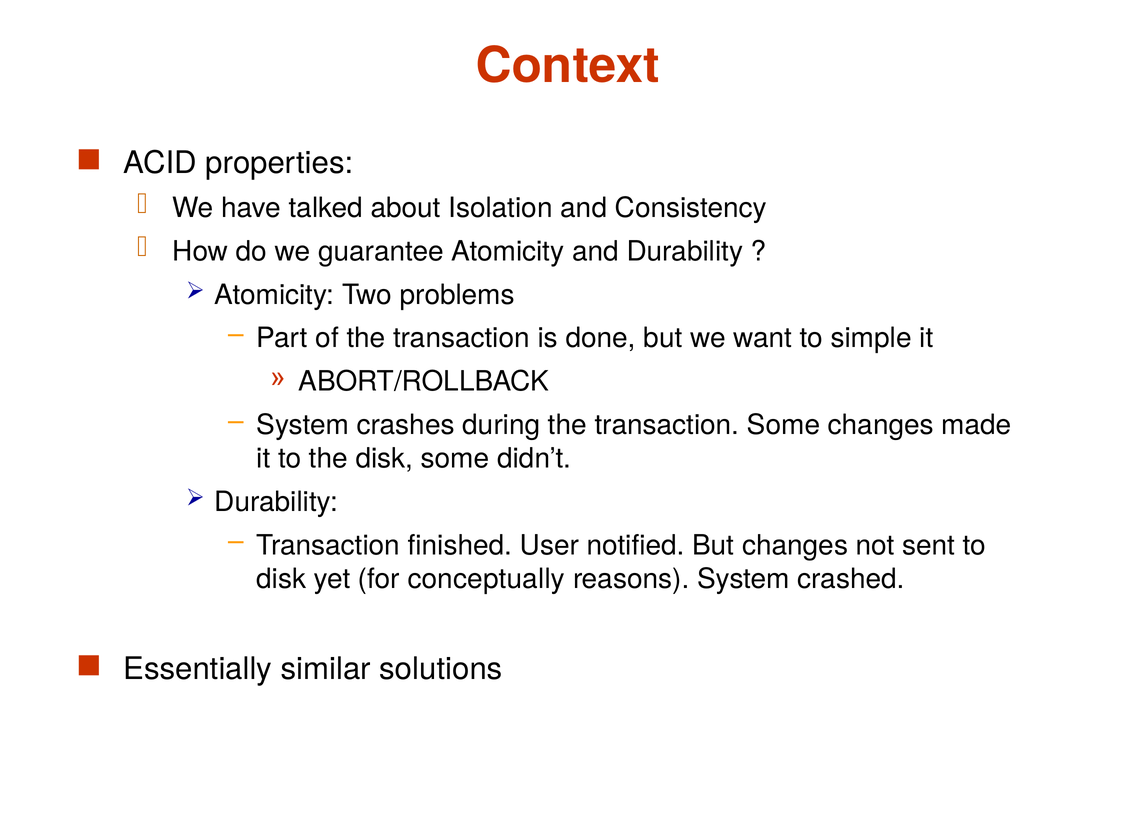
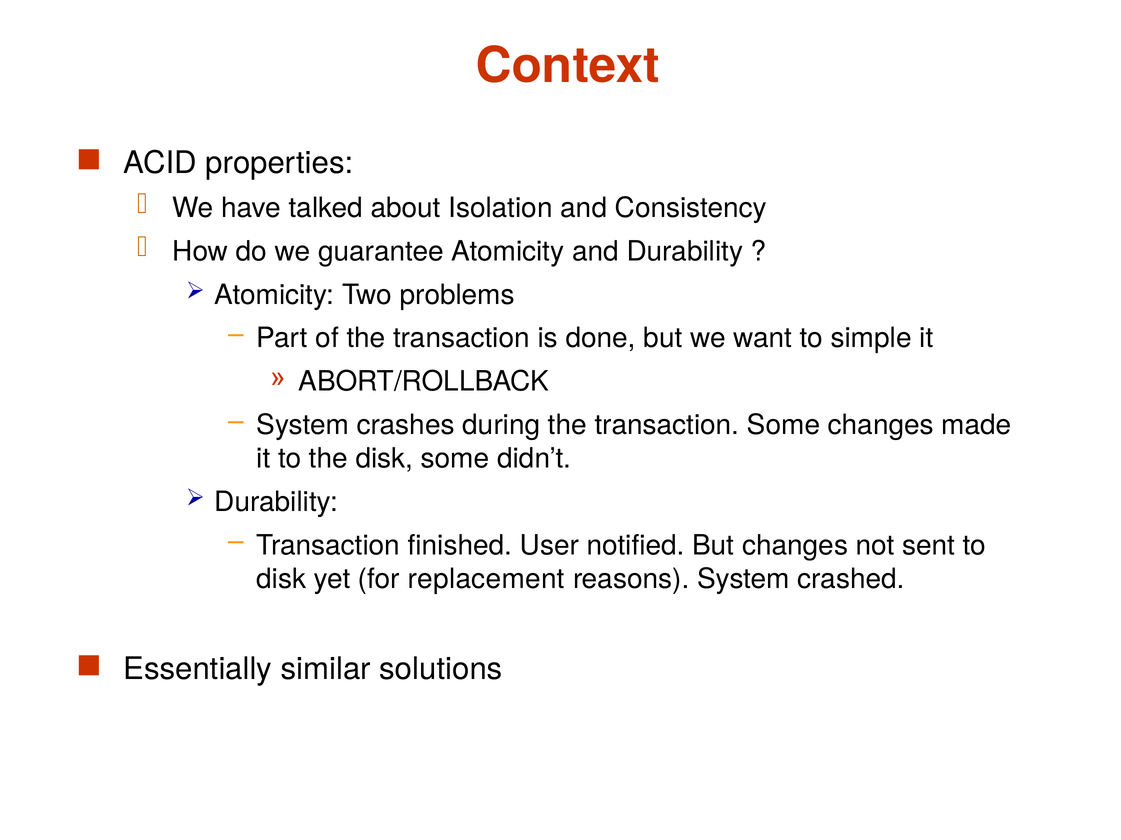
conceptually: conceptually -> replacement
